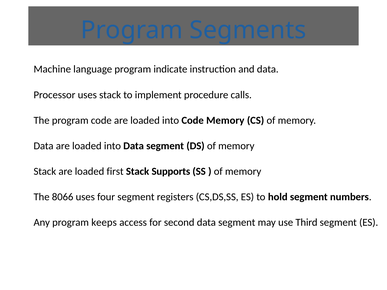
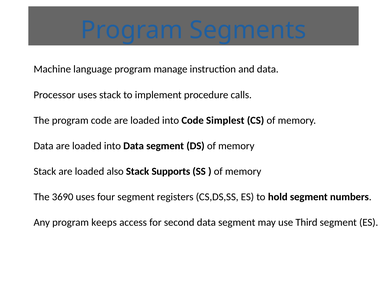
indicate: indicate -> manage
Code Memory: Memory -> Simplest
first: first -> also
8066: 8066 -> 3690
